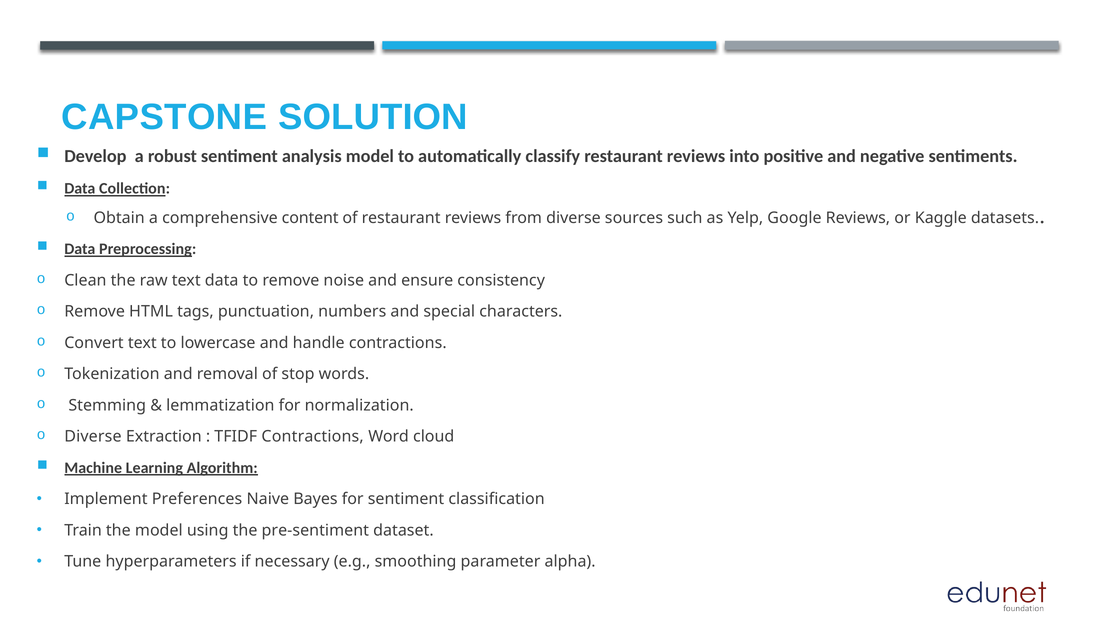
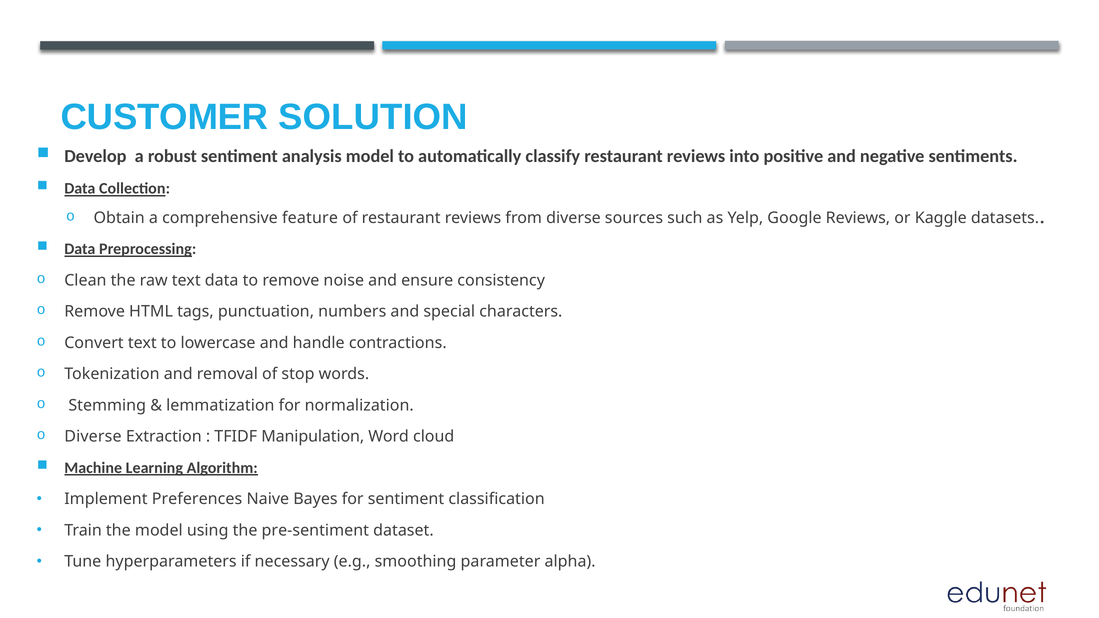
CAPSTONE: CAPSTONE -> CUSTOMER
content: content -> feature
TFIDF Contractions: Contractions -> Manipulation
